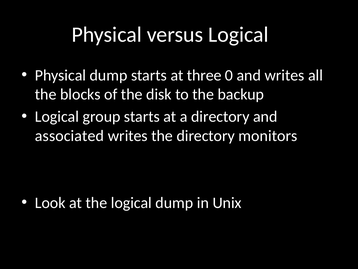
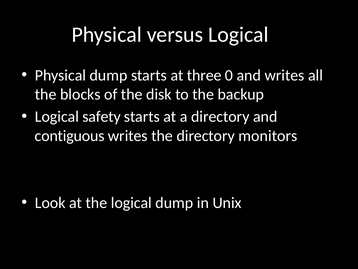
group: group -> safety
associated: associated -> contiguous
